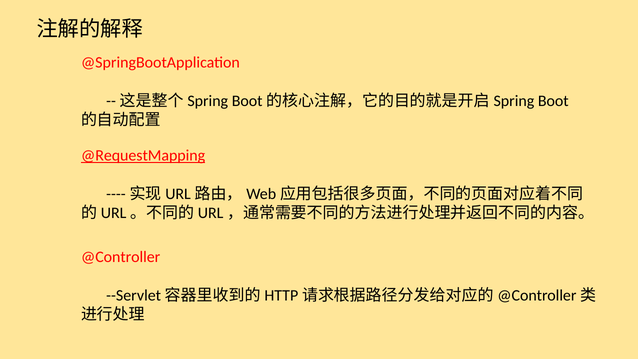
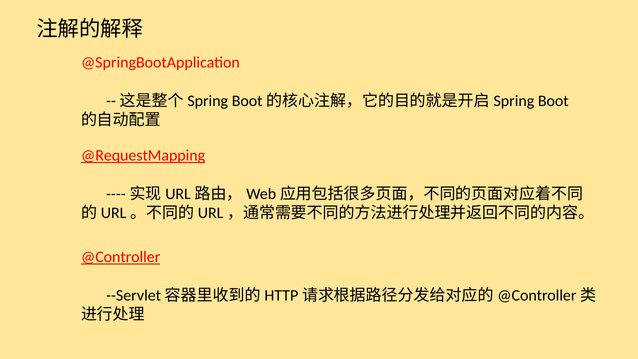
@Controller underline: none -> present
